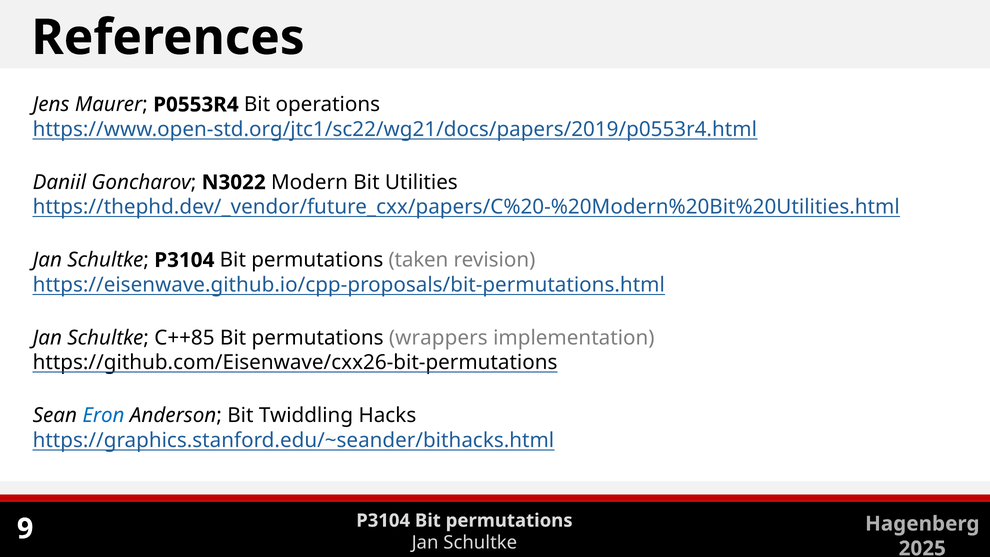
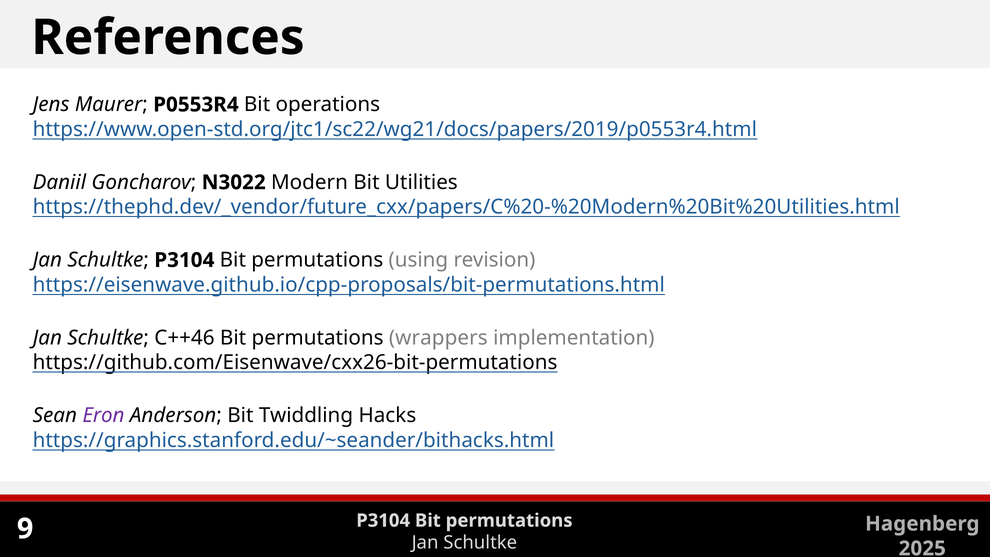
taken: taken -> using
C++85: C++85 -> C++46
Eron colour: blue -> purple
